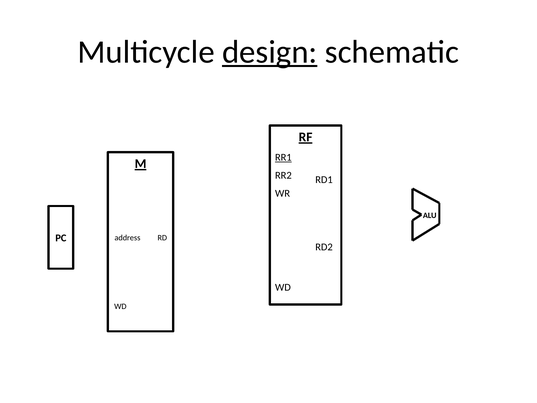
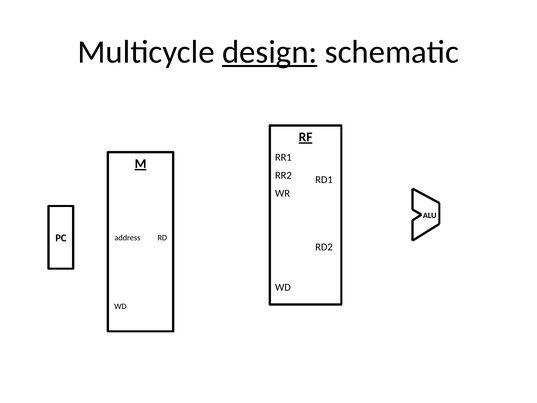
RR1 underline: present -> none
